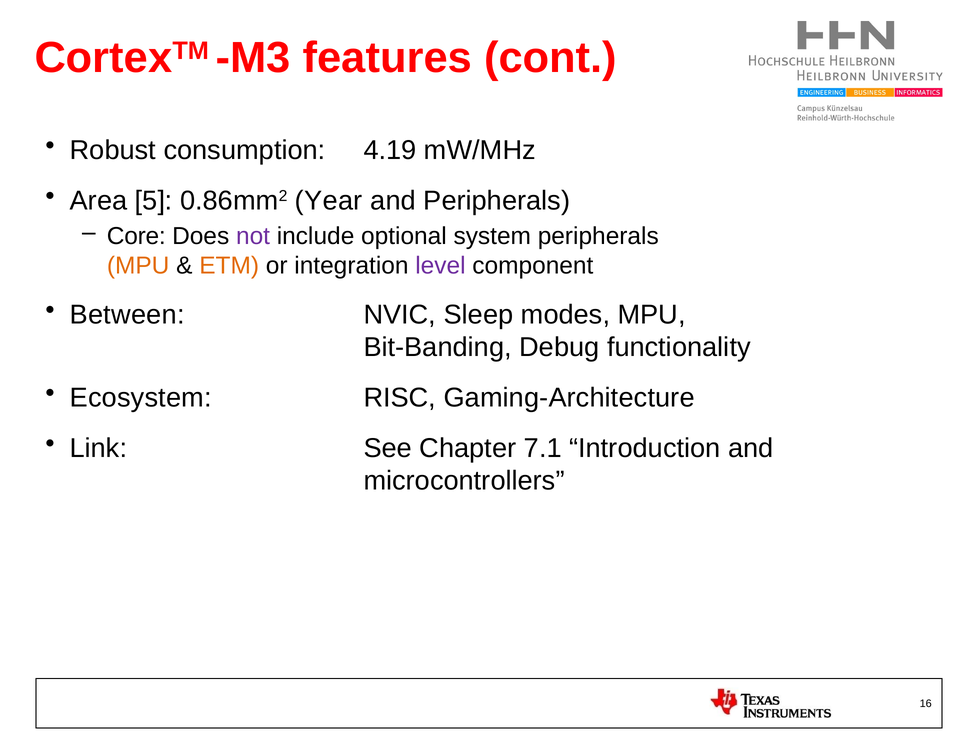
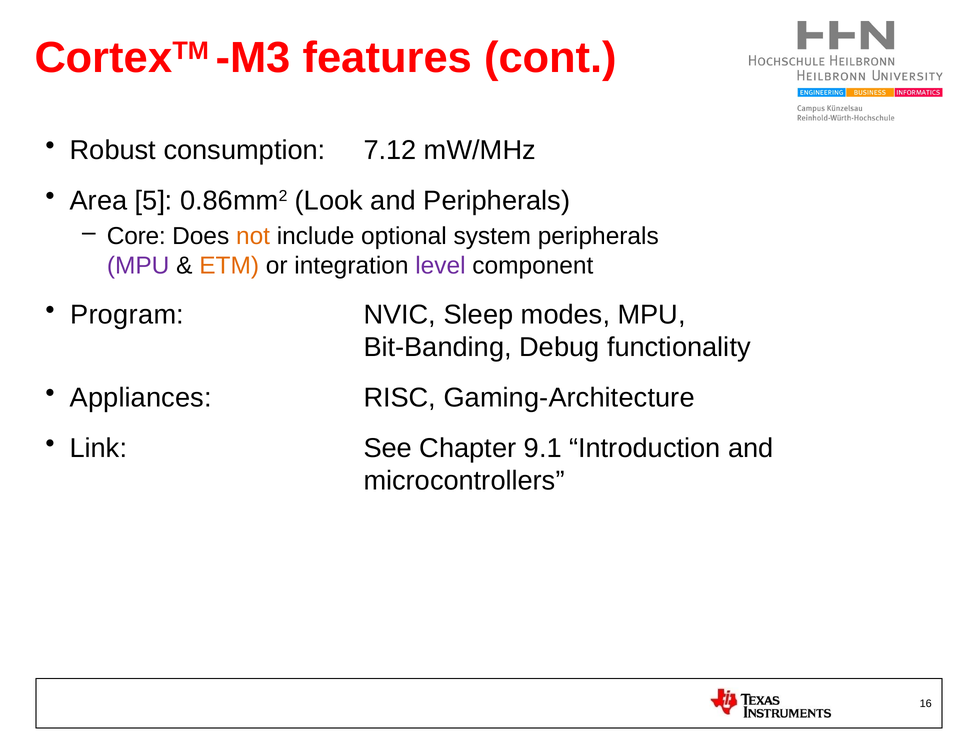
4.19: 4.19 -> 7.12
Year: Year -> Look
not colour: purple -> orange
MPU at (138, 266) colour: orange -> purple
Between: Between -> Program
Ecosystem: Ecosystem -> Appliances
7.1: 7.1 -> 9.1
